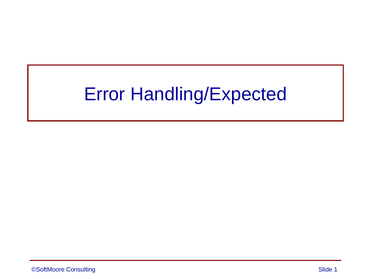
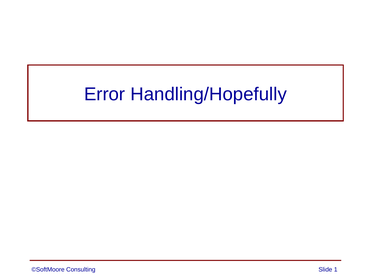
Handling/Expected: Handling/Expected -> Handling/Hopefully
